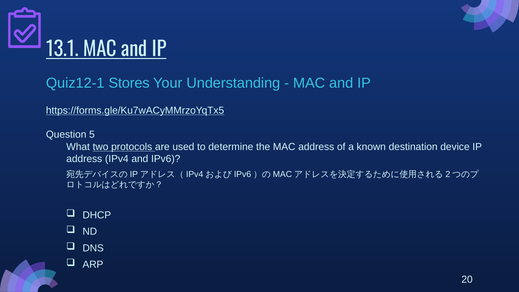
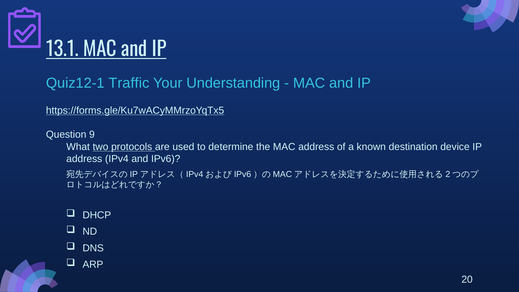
Stores: Stores -> Traffic
5: 5 -> 9
